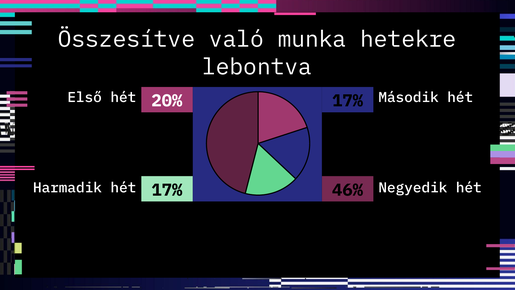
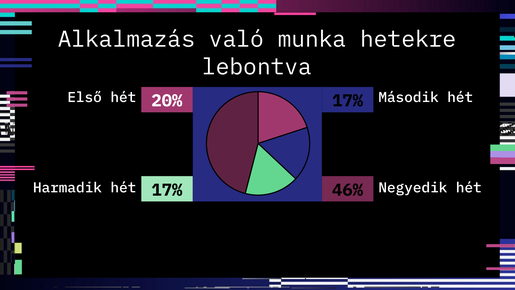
Összesítve: Összesítve -> Alkalmazás
